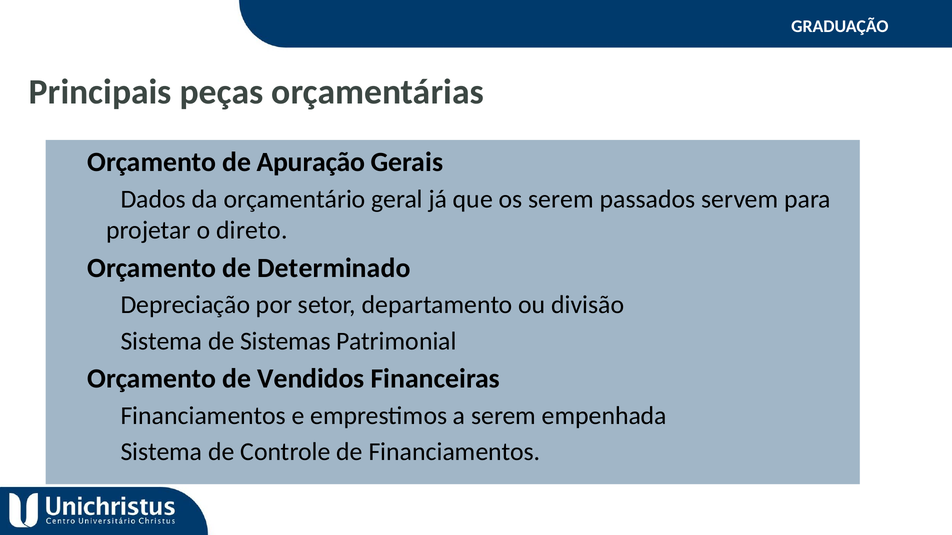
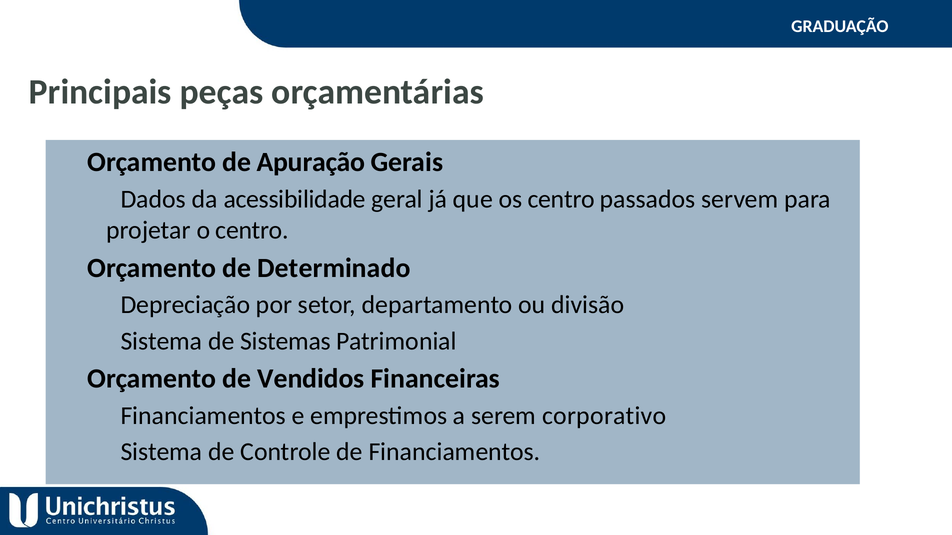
orçamentário: orçamentário -> acessibilidade
os serem: serem -> centro
o direto: direto -> centro
empenhada: empenhada -> corporativo
